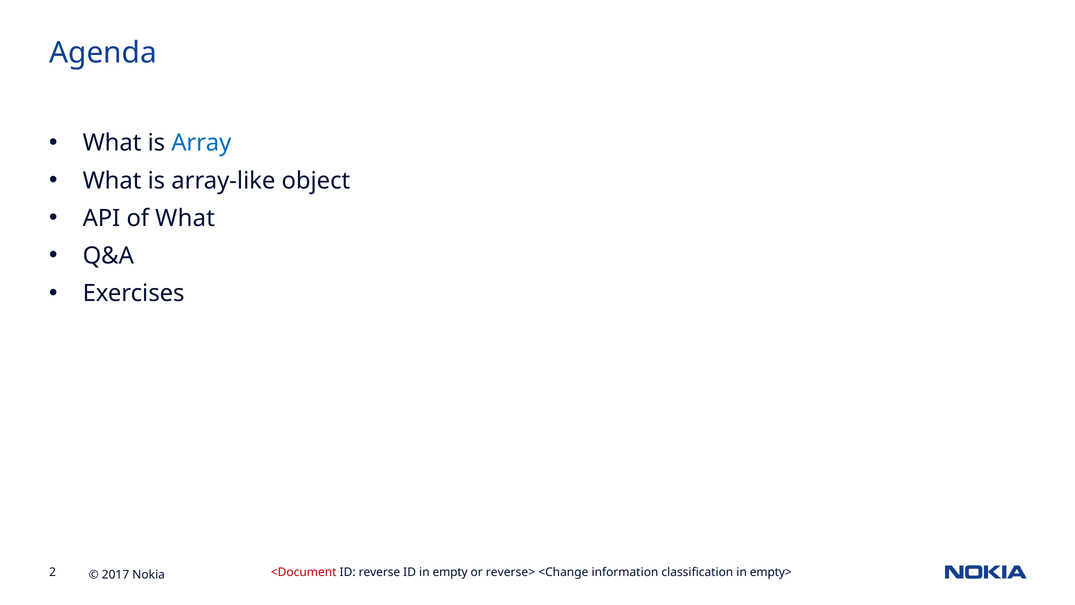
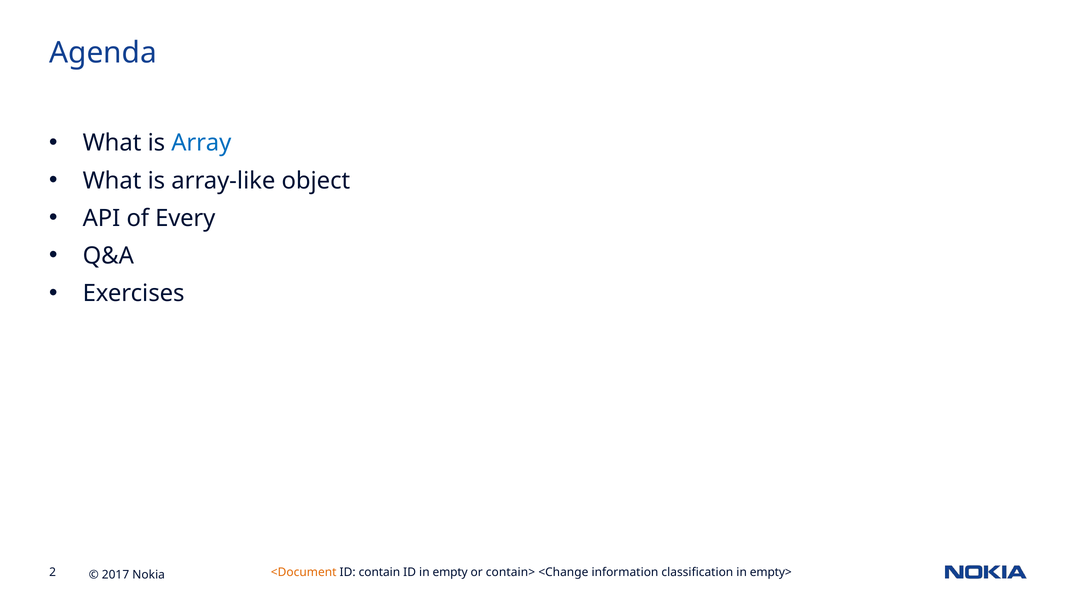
of What: What -> Every
<Document colour: red -> orange
reverse: reverse -> contain
reverse>: reverse> -> contain>
